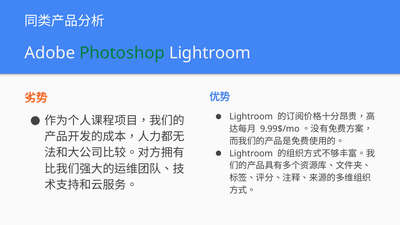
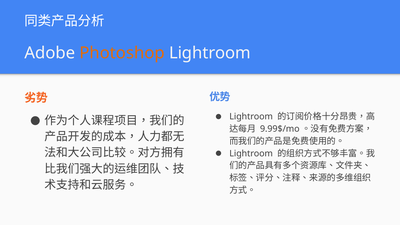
Photoshop colour: green -> orange
